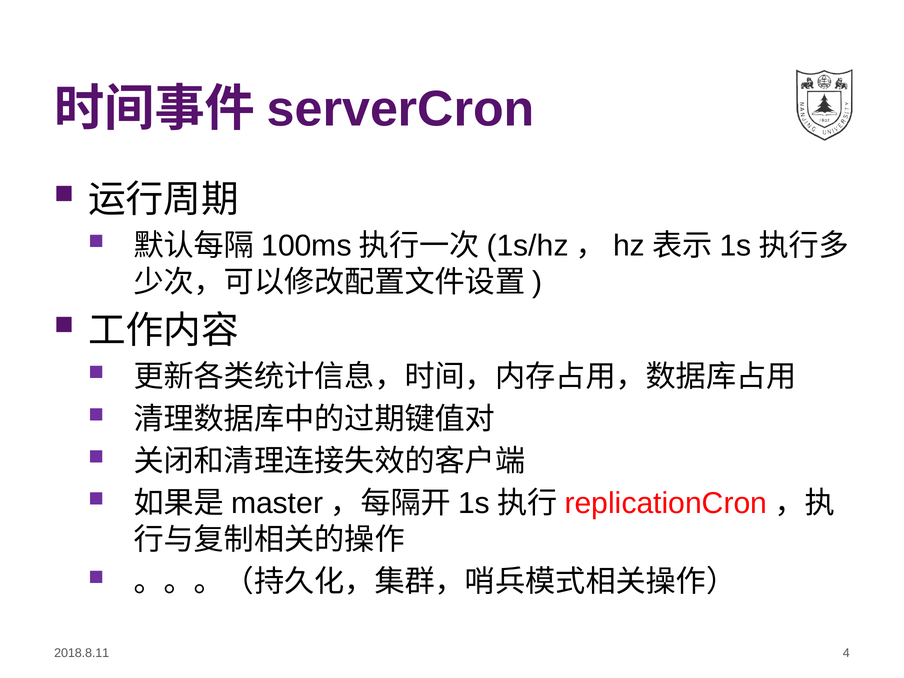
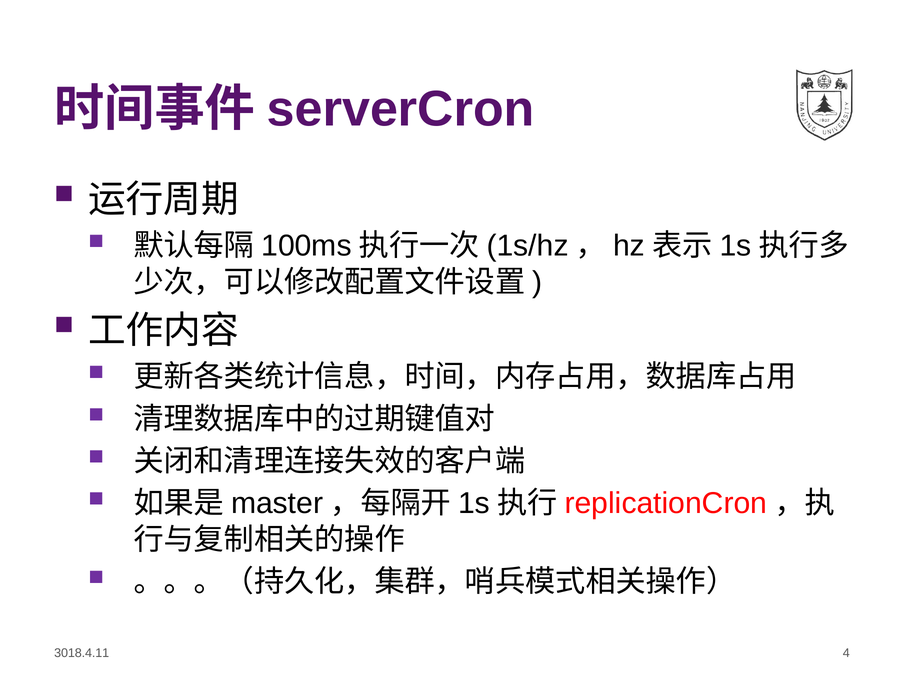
2018.8.11: 2018.8.11 -> 3018.4.11
